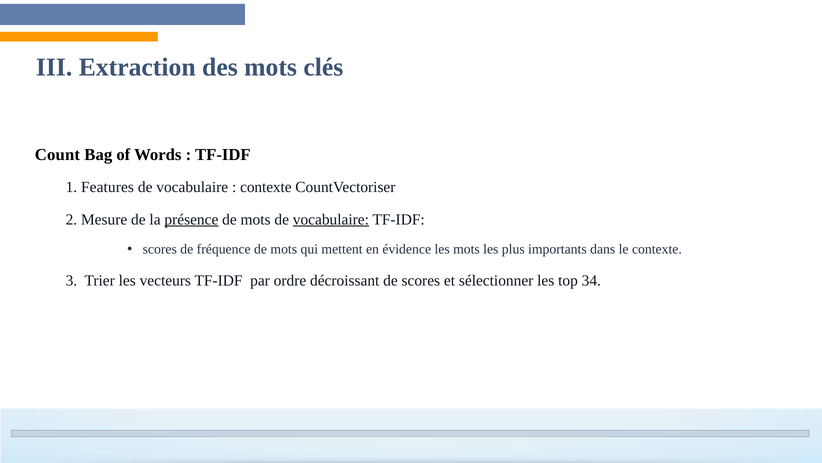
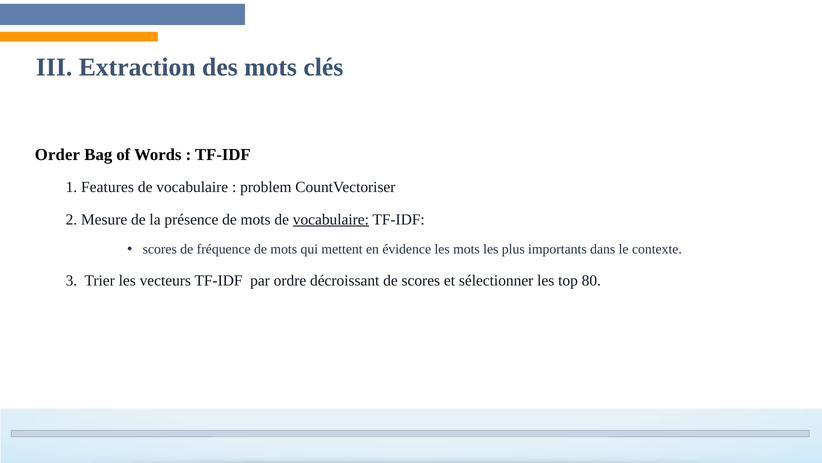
Count: Count -> Order
contexte at (266, 187): contexte -> problem
présence underline: present -> none
34: 34 -> 80
